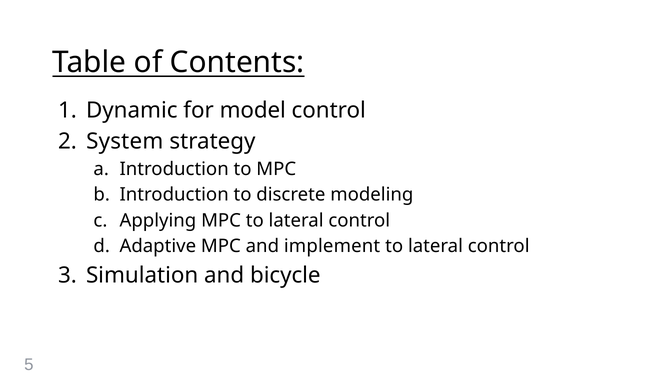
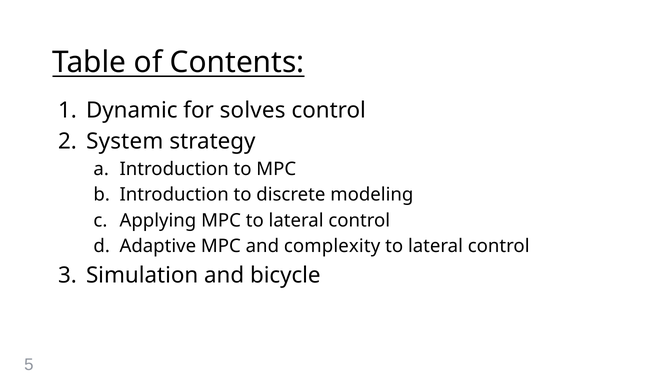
model: model -> solves
implement: implement -> complexity
